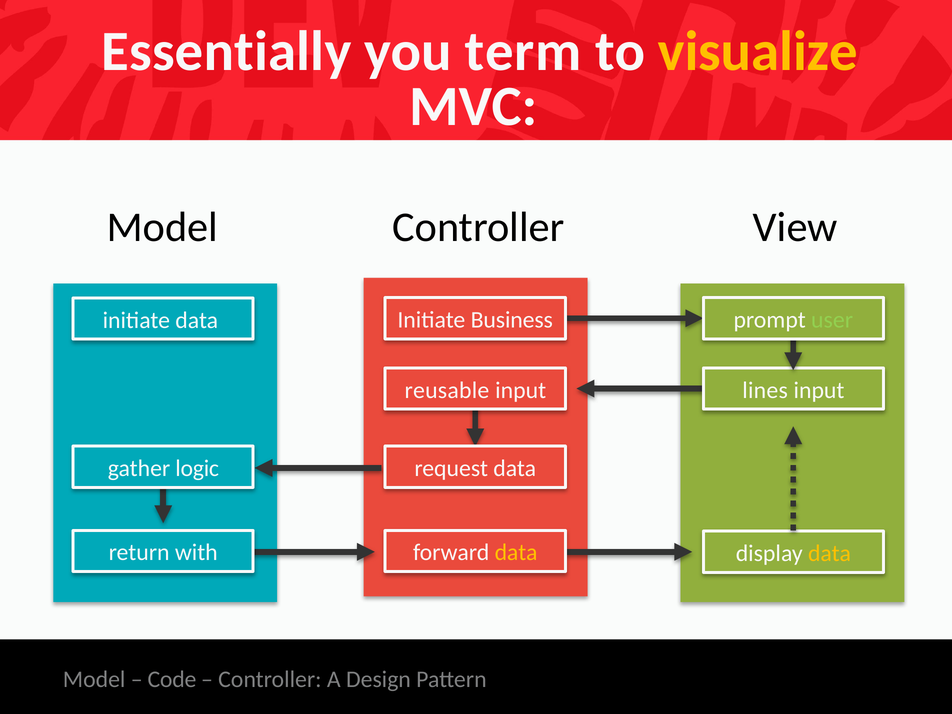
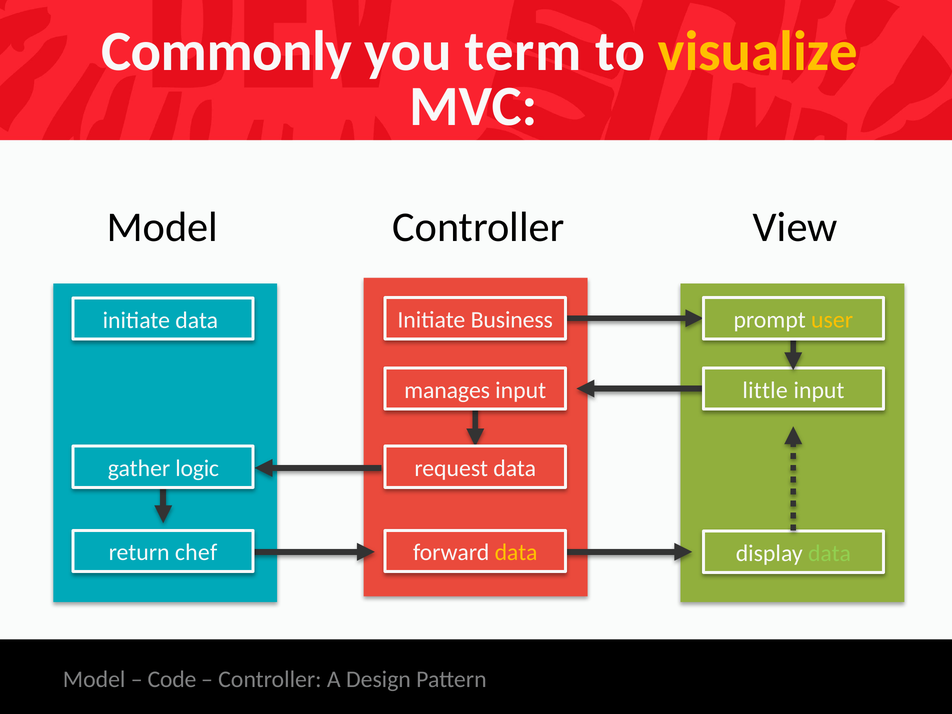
Essentially: Essentially -> Commonly
user colour: light green -> yellow
reusable: reusable -> manages
lines: lines -> little
with: with -> chef
data at (830, 553) colour: yellow -> light green
